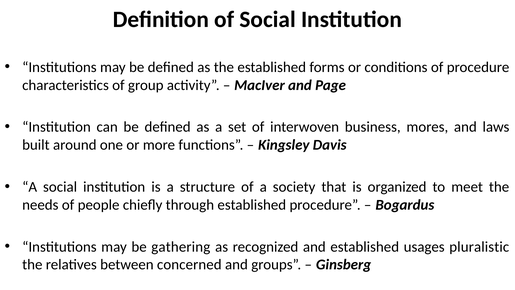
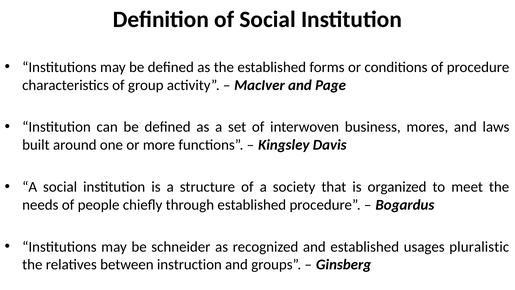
gathering: gathering -> schneider
concerned: concerned -> instruction
